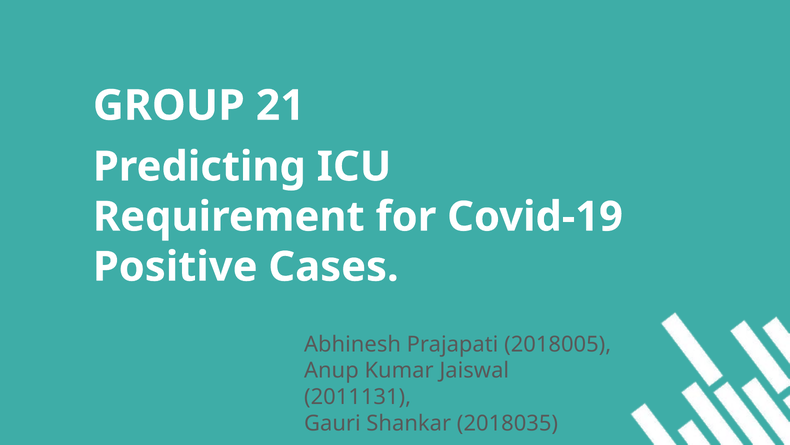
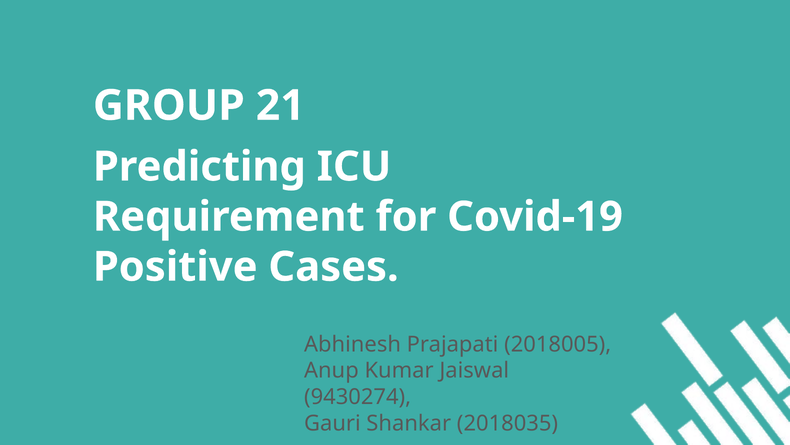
2011131: 2011131 -> 9430274
